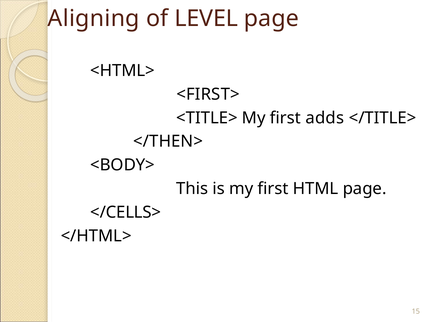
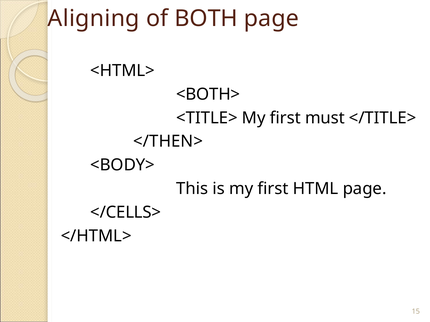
LEVEL: LEVEL -> BOTH
<FIRST>: <FIRST> -> <BOTH>
adds: adds -> must
